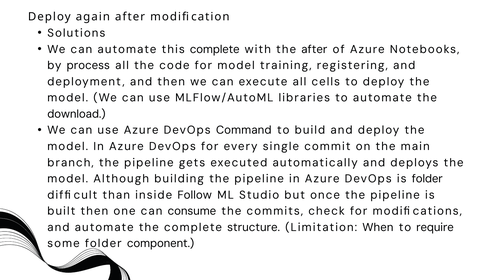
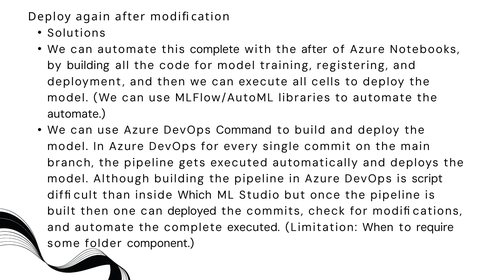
by process: process -> building
download at (76, 114): download -> automate
is folder: folder -> script
Follow: Follow -> Which
consume: consume -> deployed
complete structure: structure -> executed
